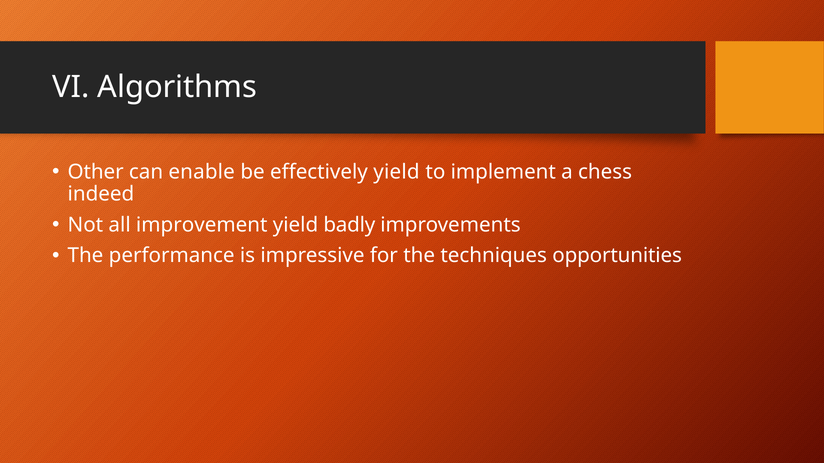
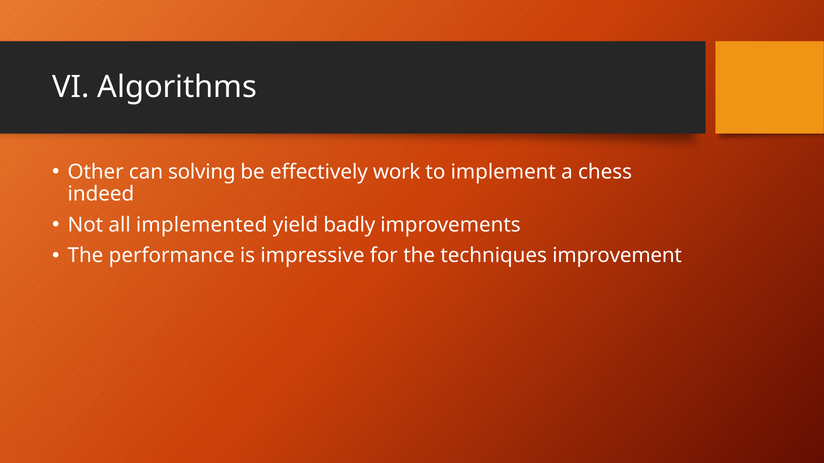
enable: enable -> solving
effectively yield: yield -> work
improvement: improvement -> implemented
opportunities: opportunities -> improvement
